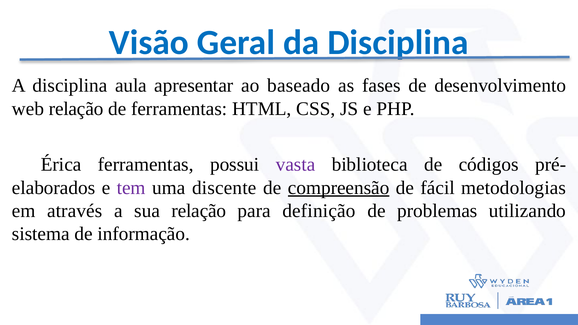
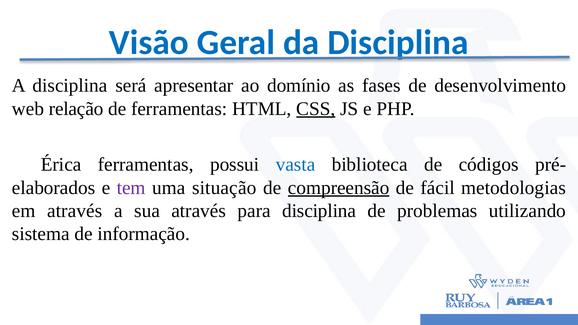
aula: aula -> será
baseado: baseado -> domínio
CSS underline: none -> present
vasta colour: purple -> blue
discente: discente -> situação
sua relação: relação -> através
para definição: definição -> disciplina
